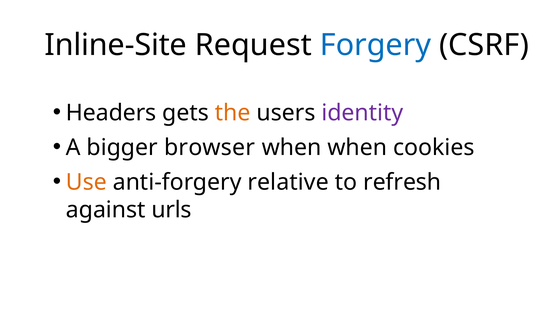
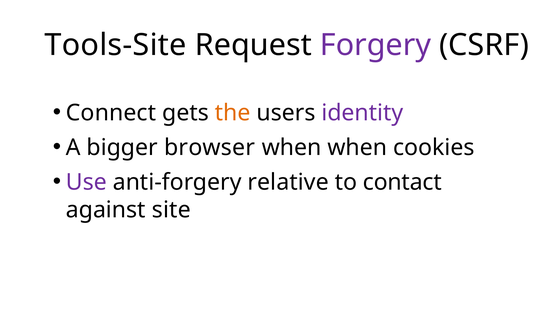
Inline-Site: Inline-Site -> Tools-Site
Forgery colour: blue -> purple
Headers: Headers -> Connect
Use colour: orange -> purple
refresh: refresh -> contact
urls: urls -> site
